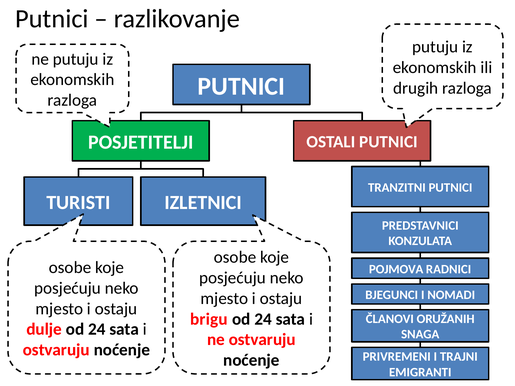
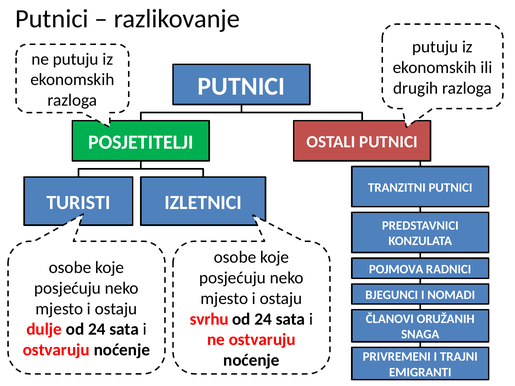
brigu: brigu -> svrhu
